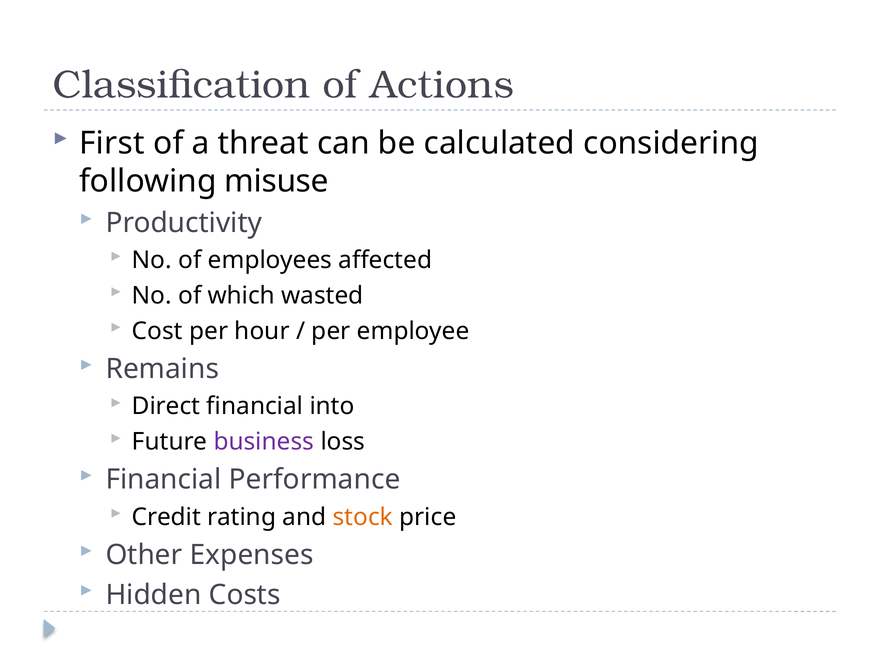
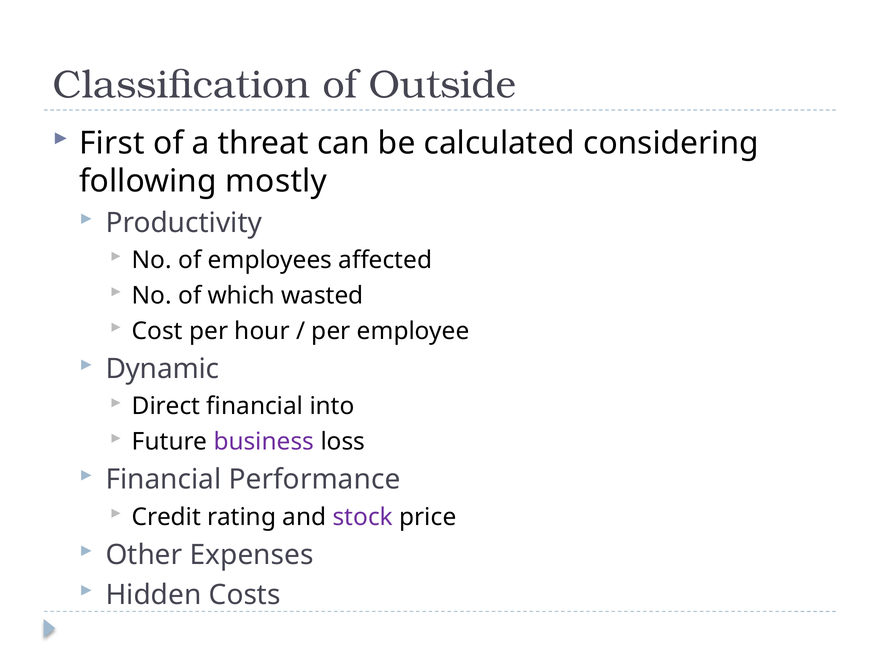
Actions: Actions -> Outside
misuse: misuse -> mostly
Remains: Remains -> Dynamic
stock colour: orange -> purple
